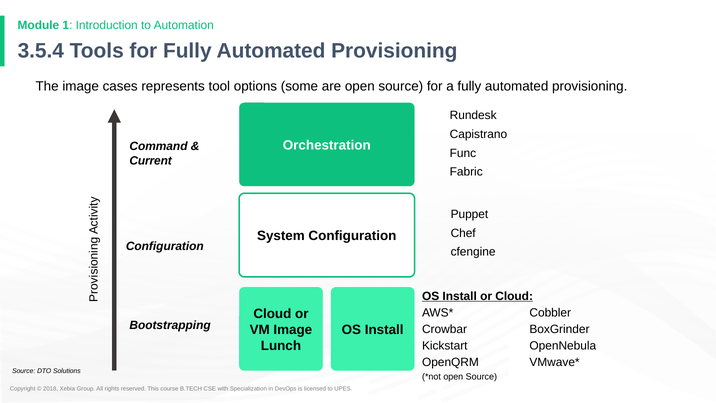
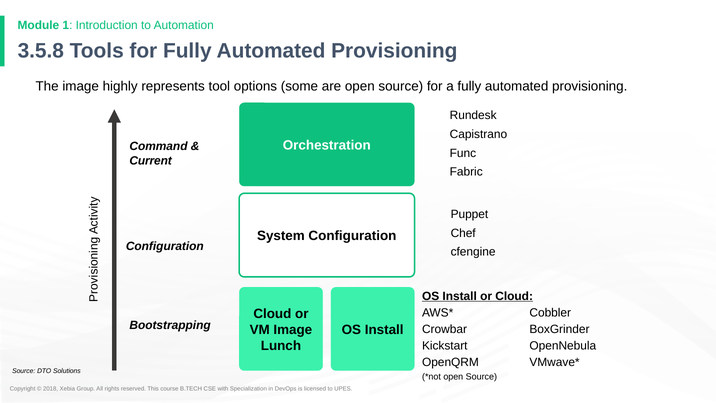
3.5.4: 3.5.4 -> 3.5.8
cases: cases -> highly
